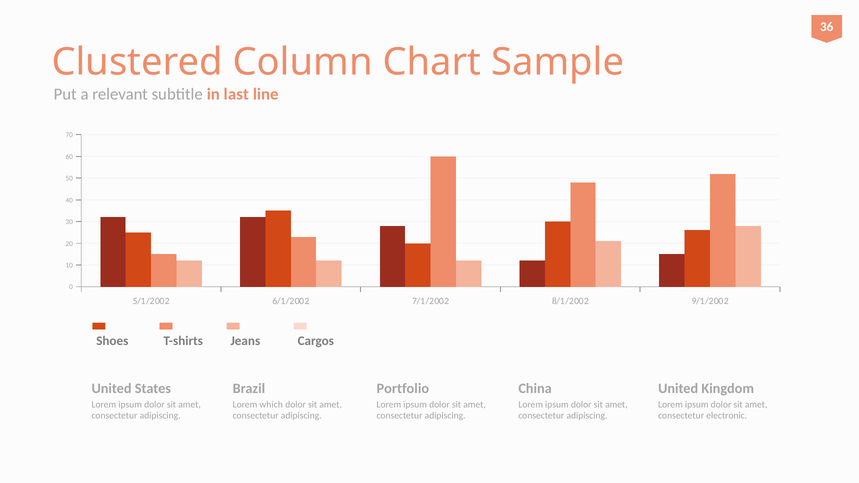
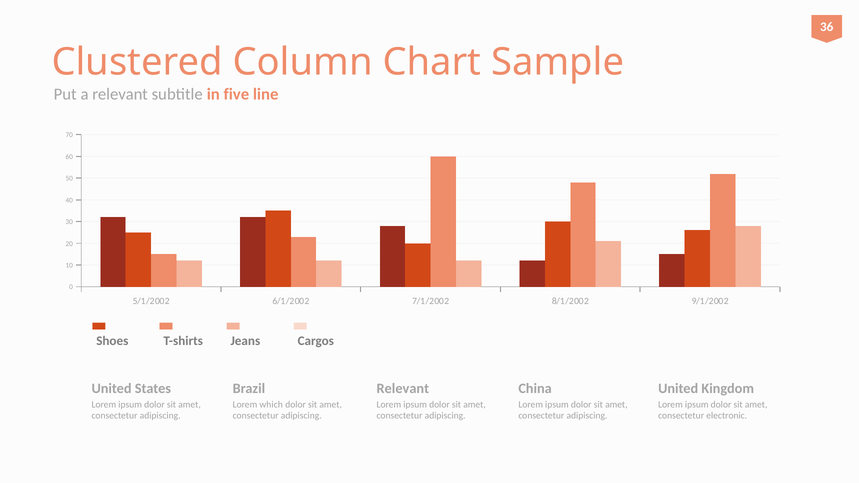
last: last -> five
Portfolio at (403, 389): Portfolio -> Relevant
